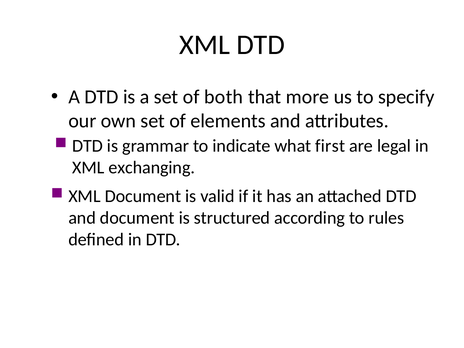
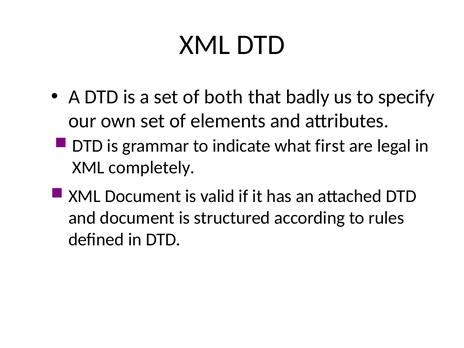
more: more -> badly
exchanging: exchanging -> completely
